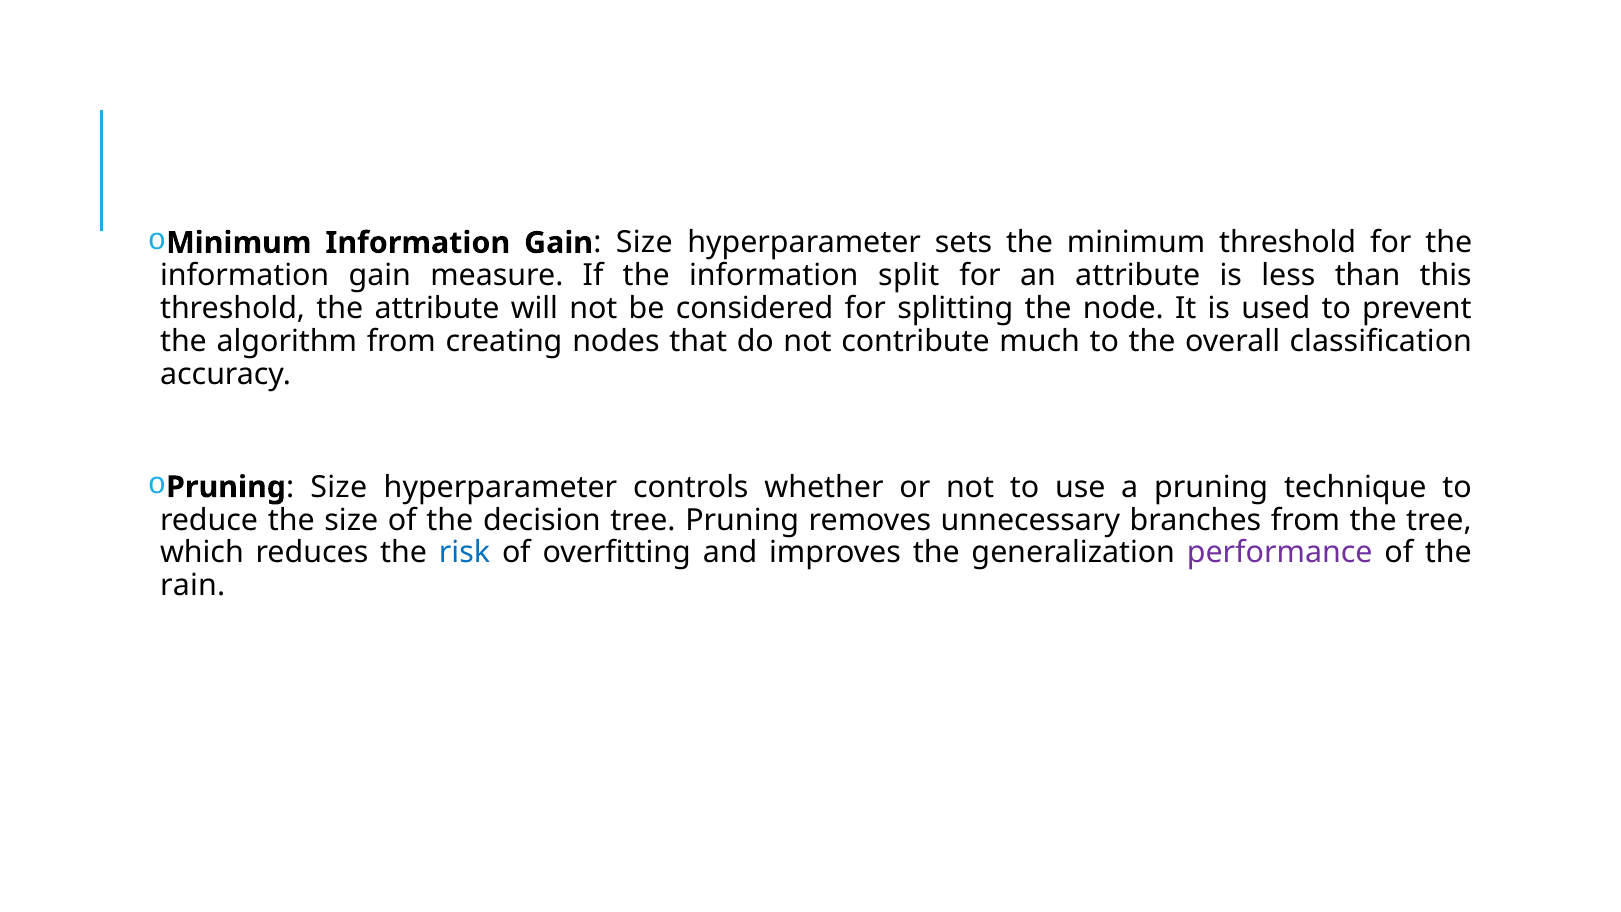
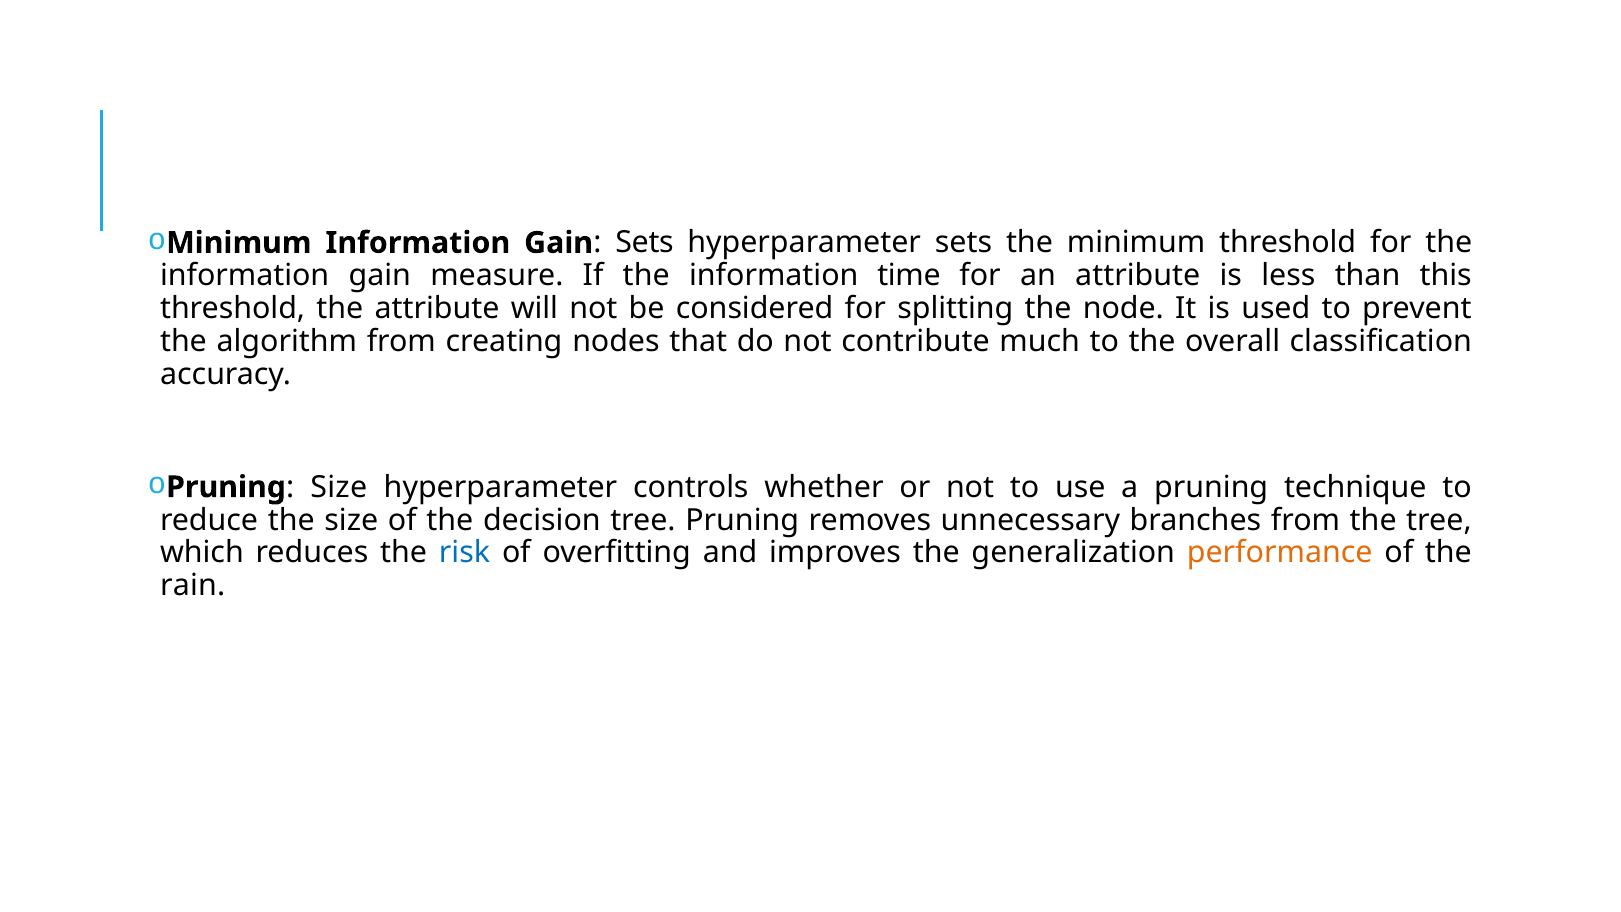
Size at (644, 243): Size -> Sets
split: split -> time
performance colour: purple -> orange
